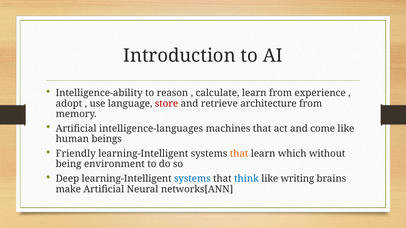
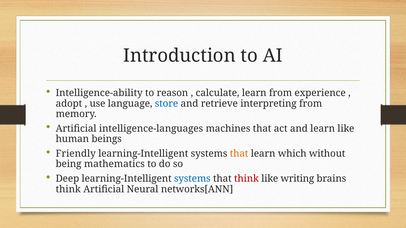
store colour: red -> blue
architecture: architecture -> interpreting
and come: come -> learn
environment: environment -> mathematics
think at (246, 179) colour: blue -> red
make at (68, 189): make -> think
